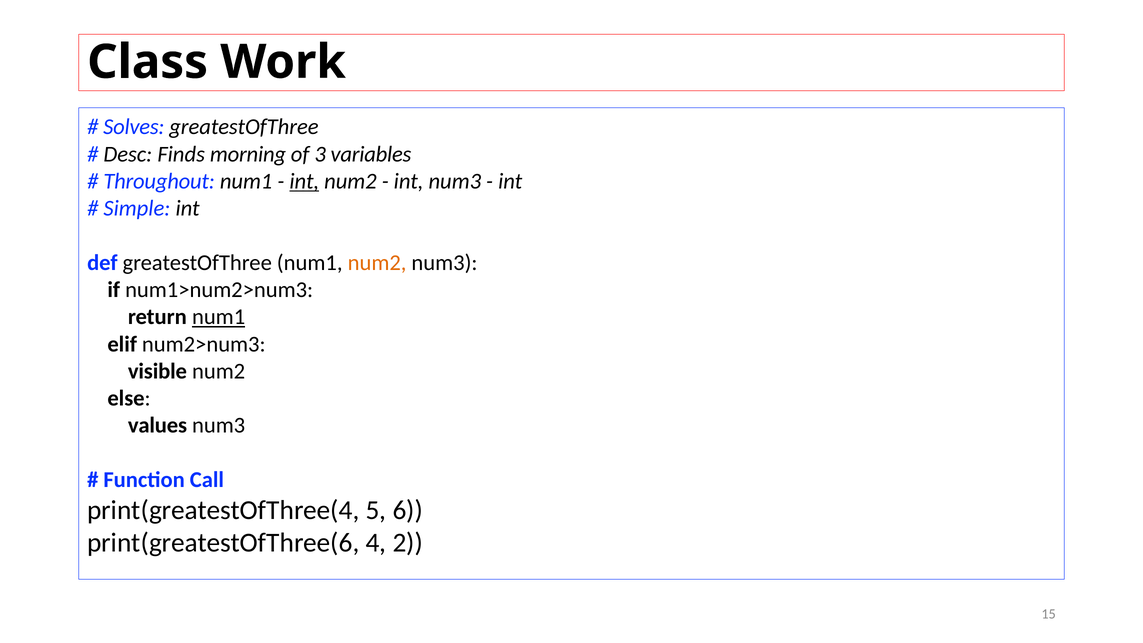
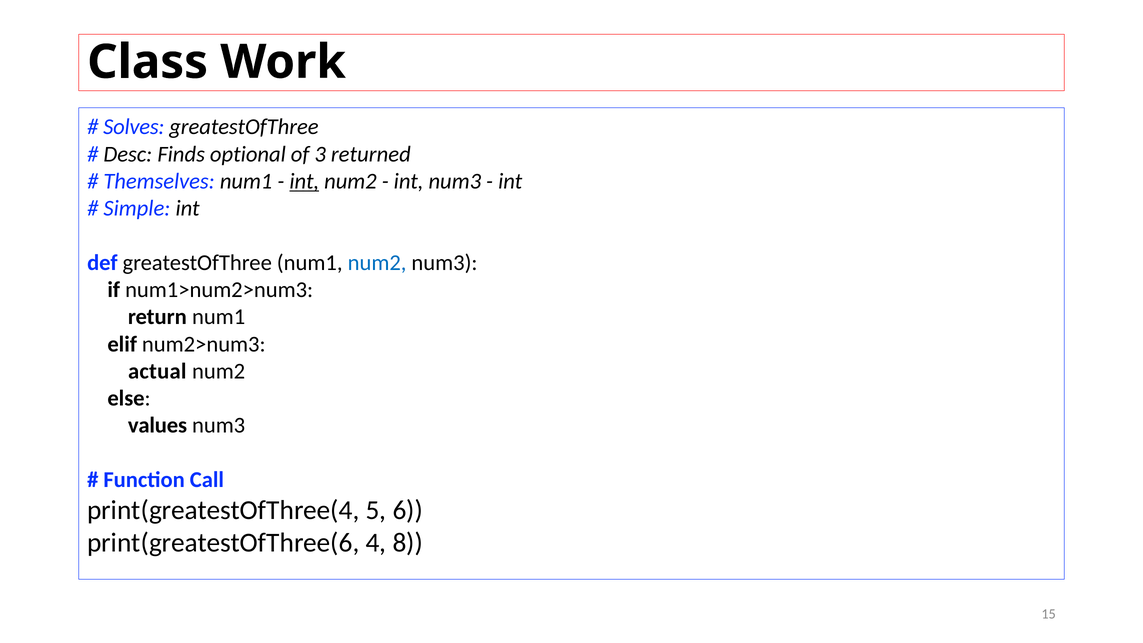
morning: morning -> optional
variables: variables -> returned
Throughout: Throughout -> Themselves
num2 at (377, 263) colour: orange -> blue
num1 at (219, 317) underline: present -> none
visible: visible -> actual
2: 2 -> 8
